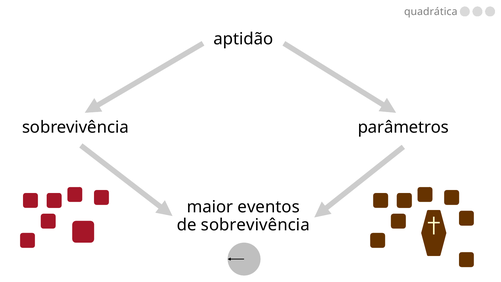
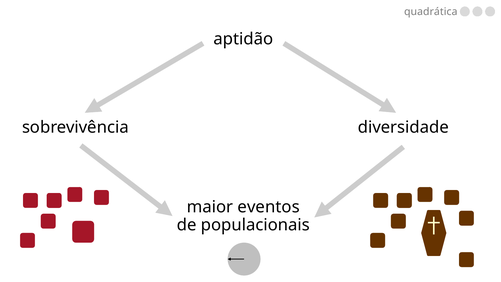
parâmetros: parâmetros -> diversidade
de sobrevivência: sobrevivência -> populacionais
